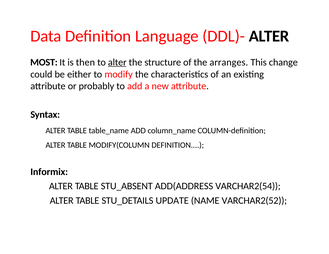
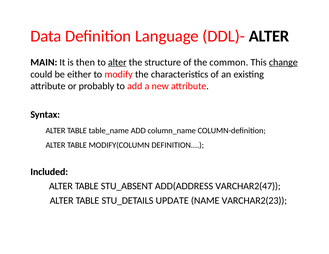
MOST: MOST -> MAIN
arranges: arranges -> common
change underline: none -> present
Informix: Informix -> Included
VARCHAR2(54: VARCHAR2(54 -> VARCHAR2(47
VARCHAR2(52: VARCHAR2(52 -> VARCHAR2(23
